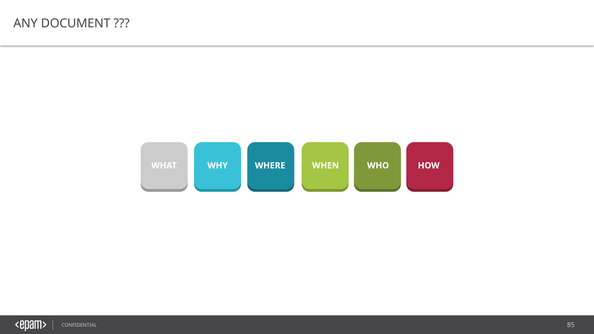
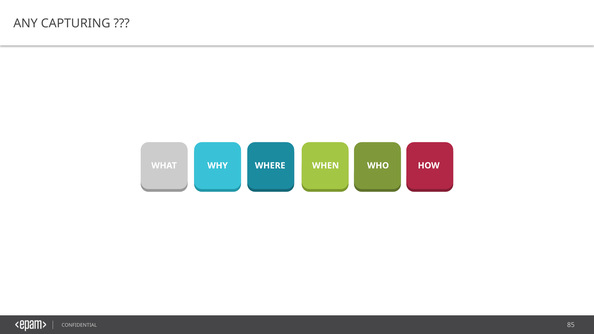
DOCUMENT: DOCUMENT -> CAPTURING
